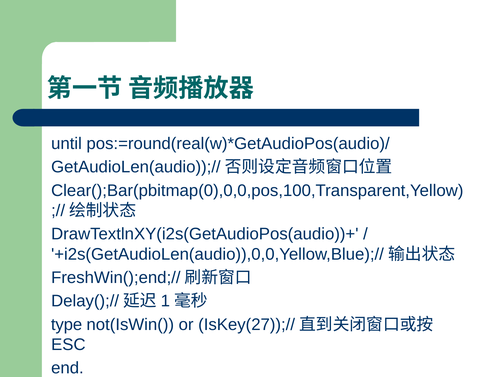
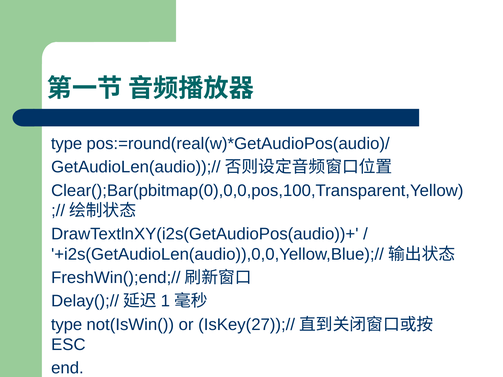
until at (66, 144): until -> type
